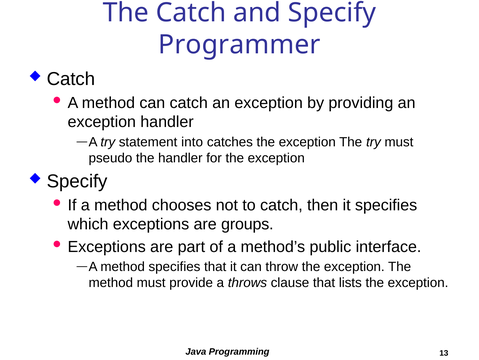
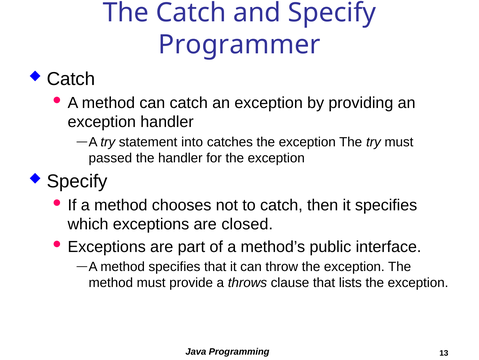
pseudo: pseudo -> passed
groups: groups -> closed
